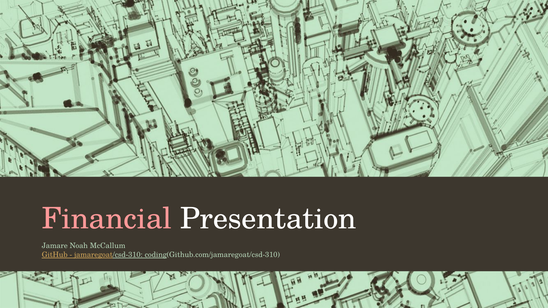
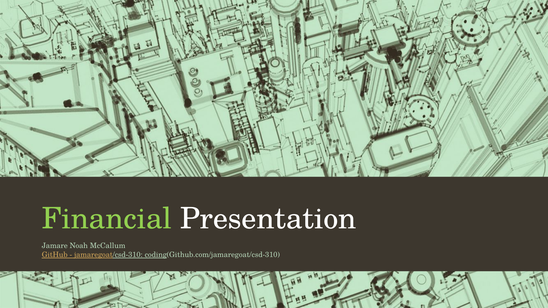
Financial colour: pink -> light green
